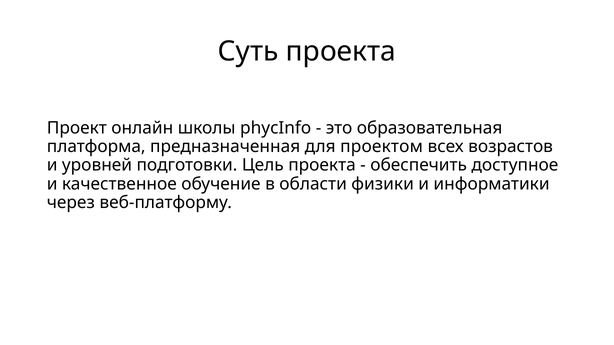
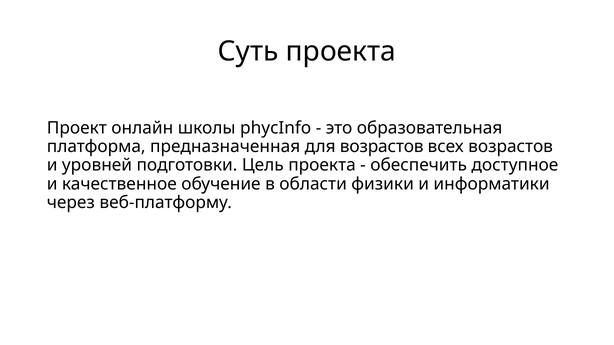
для проектом: проектом -> возрастов
